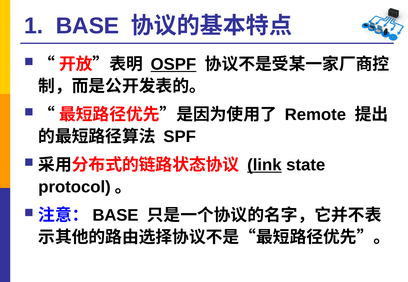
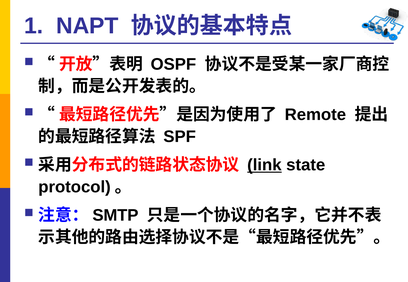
1 BASE: BASE -> NAPT
OSPF underline: present -> none
BASE at (115, 216): BASE -> SMTP
